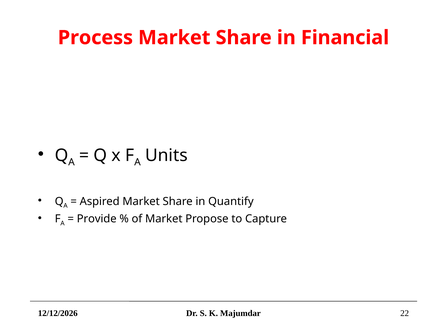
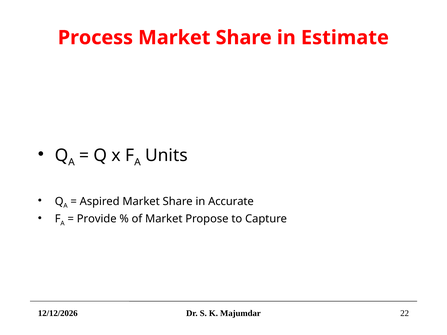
Financial: Financial -> Estimate
Quantify: Quantify -> Accurate
